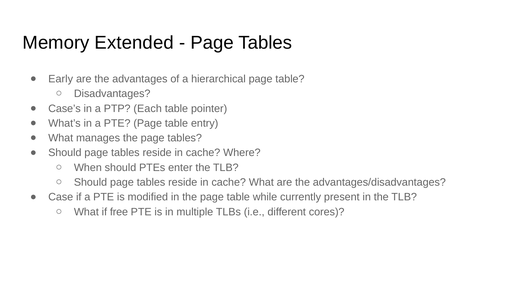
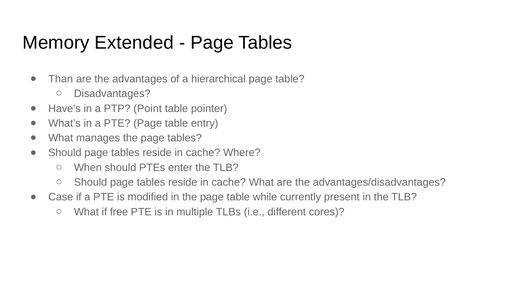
Early: Early -> Than
Case’s: Case’s -> Have’s
Each: Each -> Point
